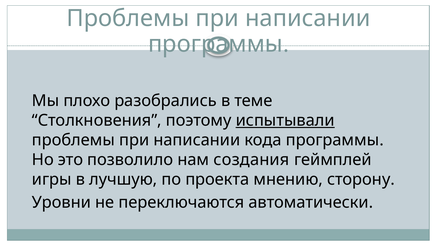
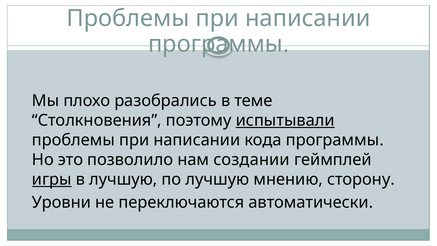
создания: создания -> создании
игры underline: none -> present
по проекта: проекта -> лучшую
